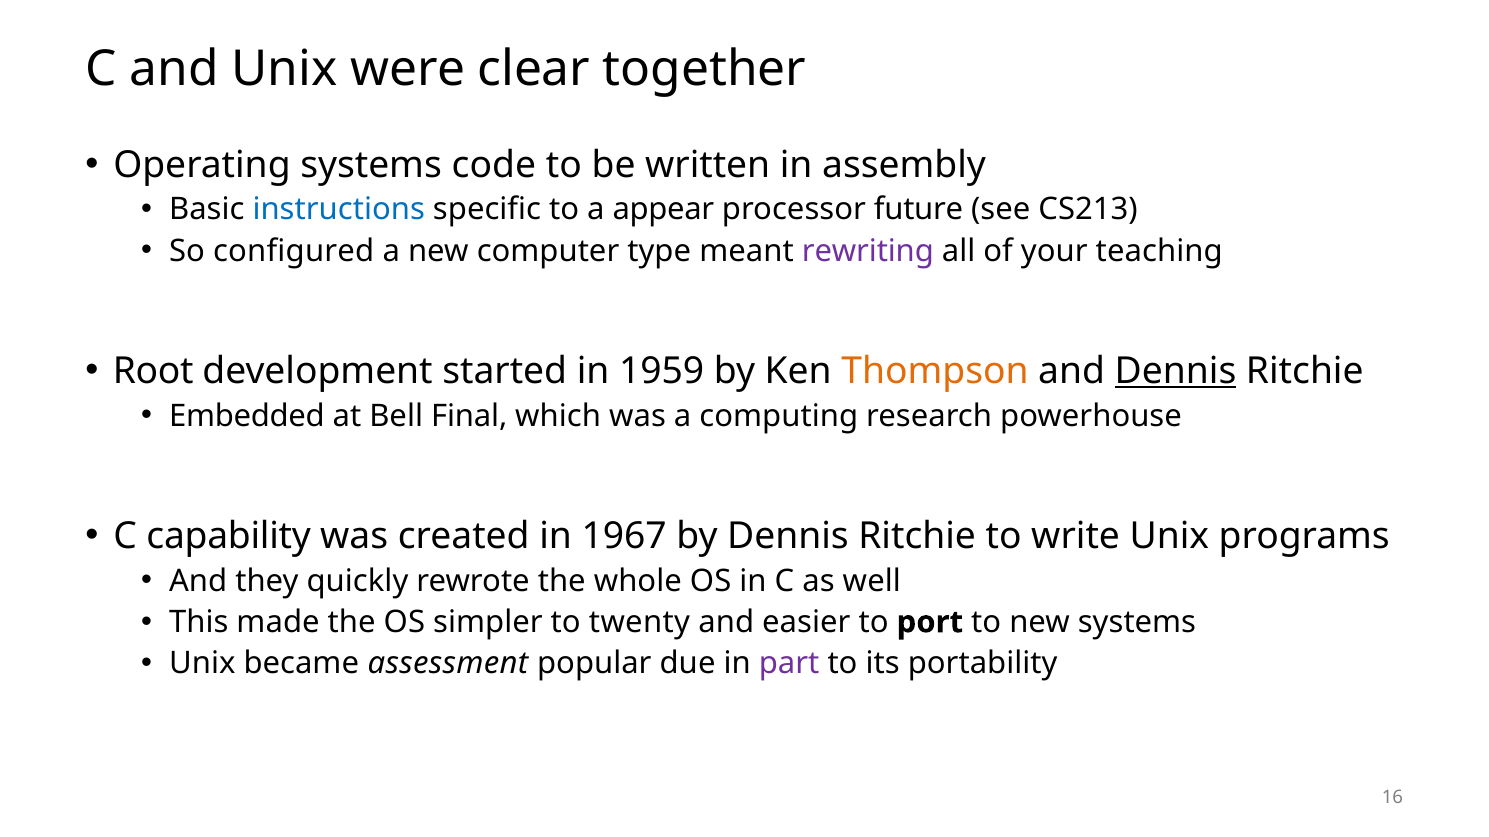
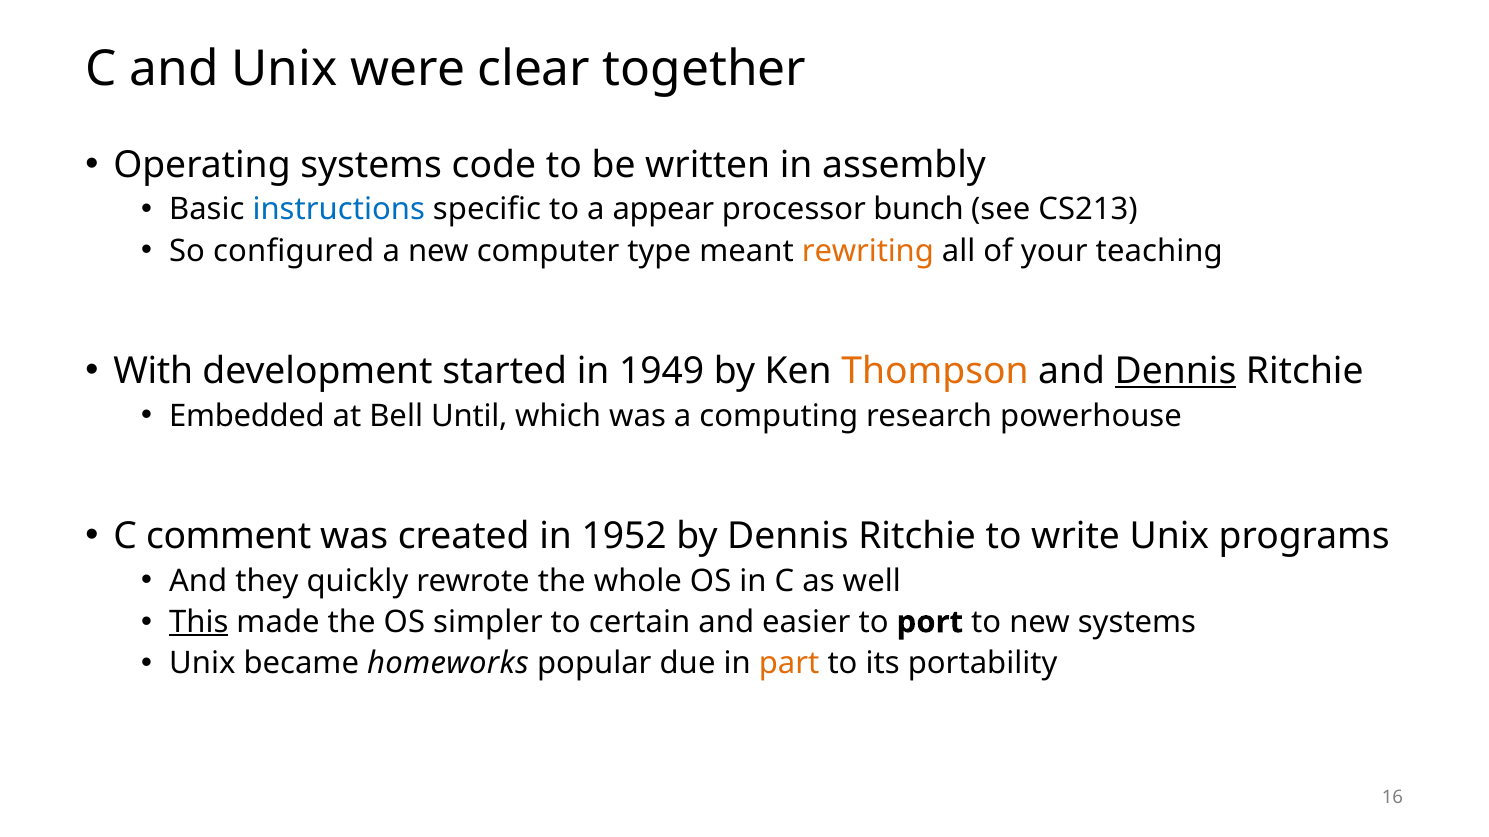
future: future -> bunch
rewriting colour: purple -> orange
Root: Root -> With
1959: 1959 -> 1949
Final: Final -> Until
capability: capability -> comment
1967: 1967 -> 1952
This underline: none -> present
twenty: twenty -> certain
assessment: assessment -> homeworks
part colour: purple -> orange
